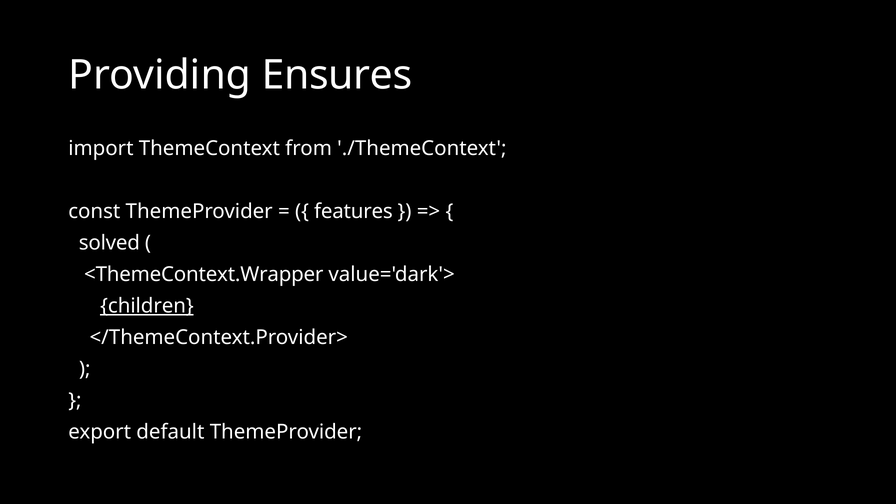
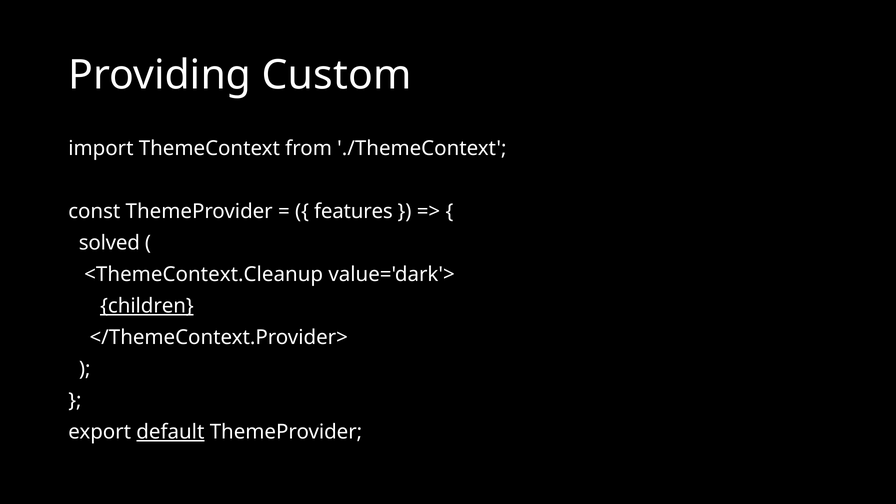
Ensures: Ensures -> Custom
<ThemeContext.Wrapper: <ThemeContext.Wrapper -> <ThemeContext.Cleanup
default underline: none -> present
